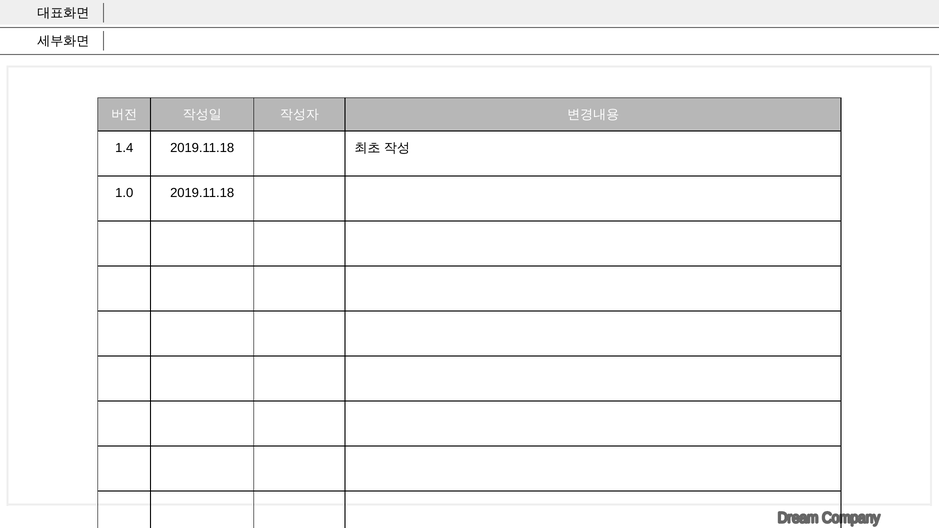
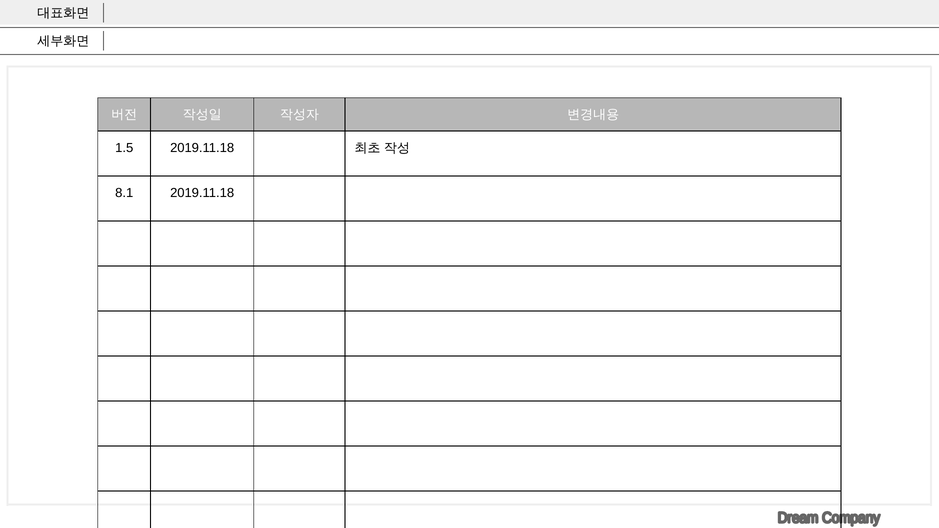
1.4: 1.4 -> 1.5
1.0: 1.0 -> 8.1
